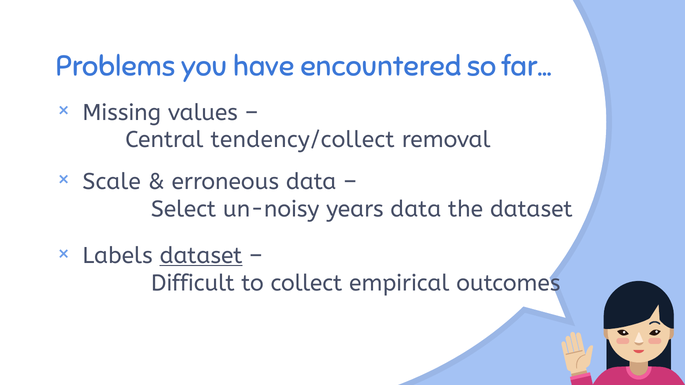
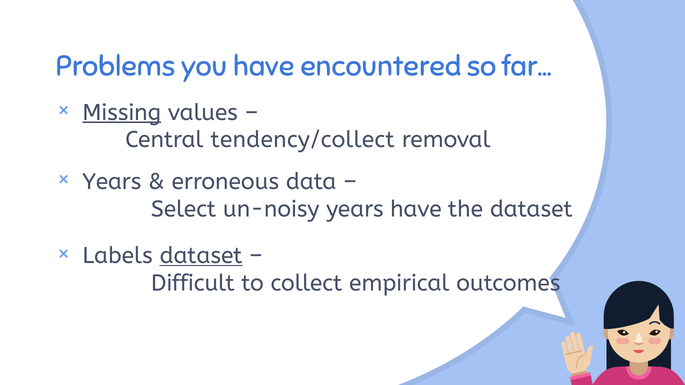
Missing underline: none -> present
Scale at (112, 182): Scale -> Years
years data: data -> have
